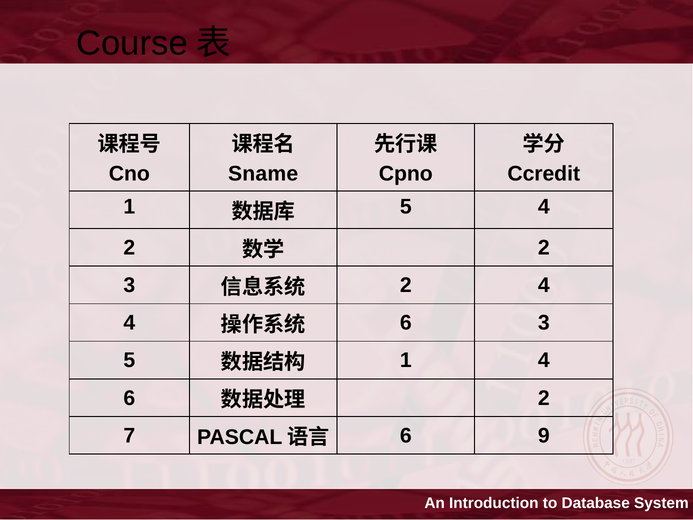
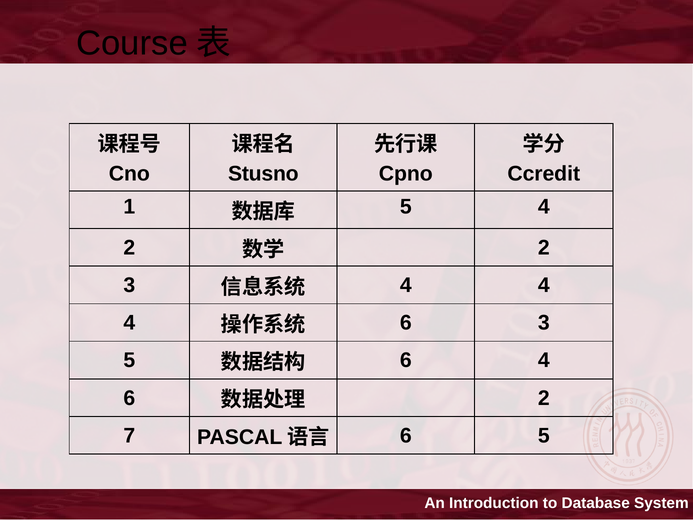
Sname: Sname -> Stusno
2 at (406, 285): 2 -> 4
1 at (406, 360): 1 -> 6
6 9: 9 -> 5
